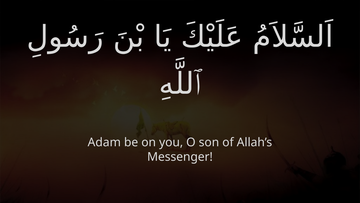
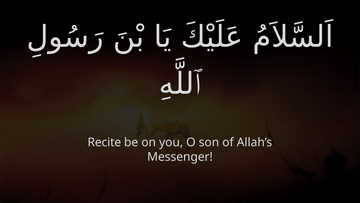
Adam: Adam -> Recite
